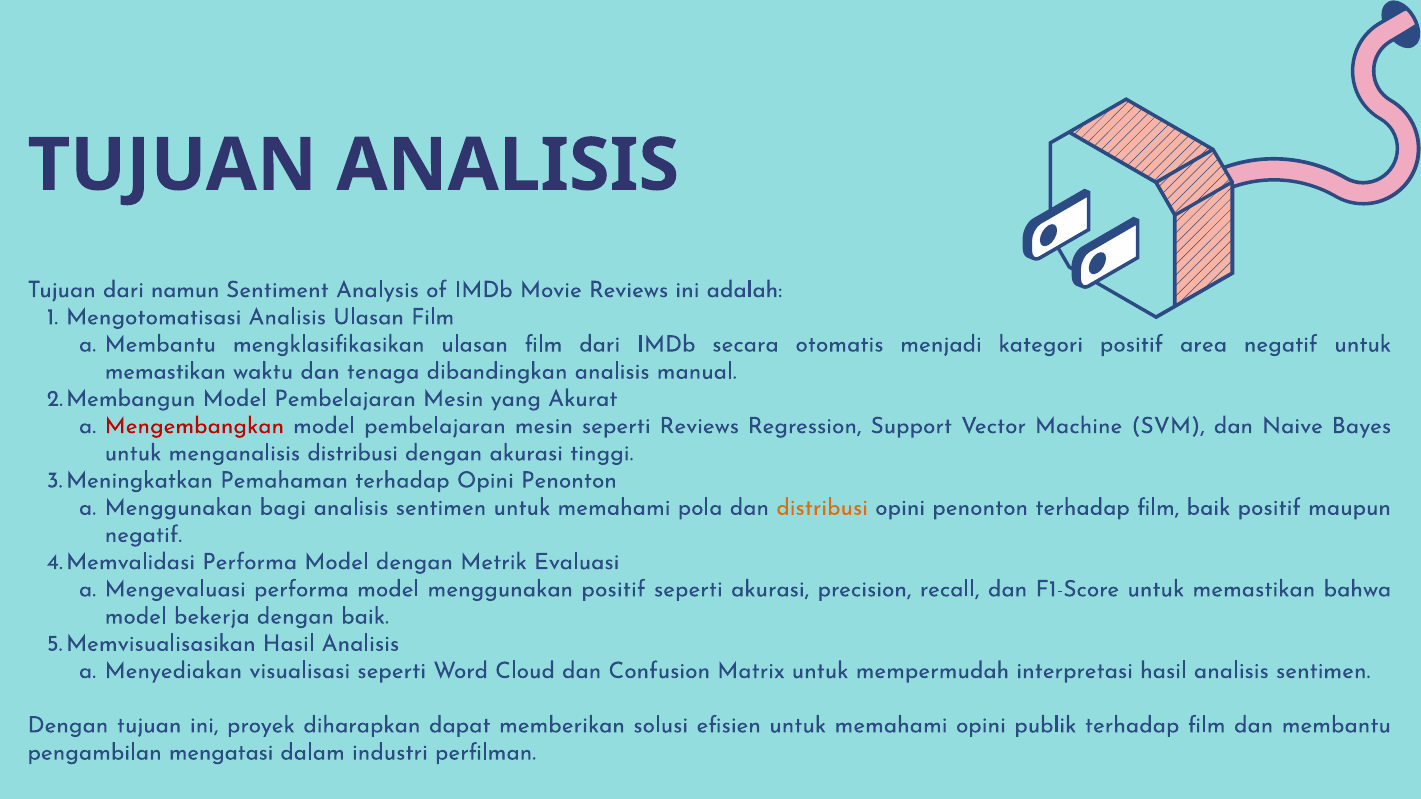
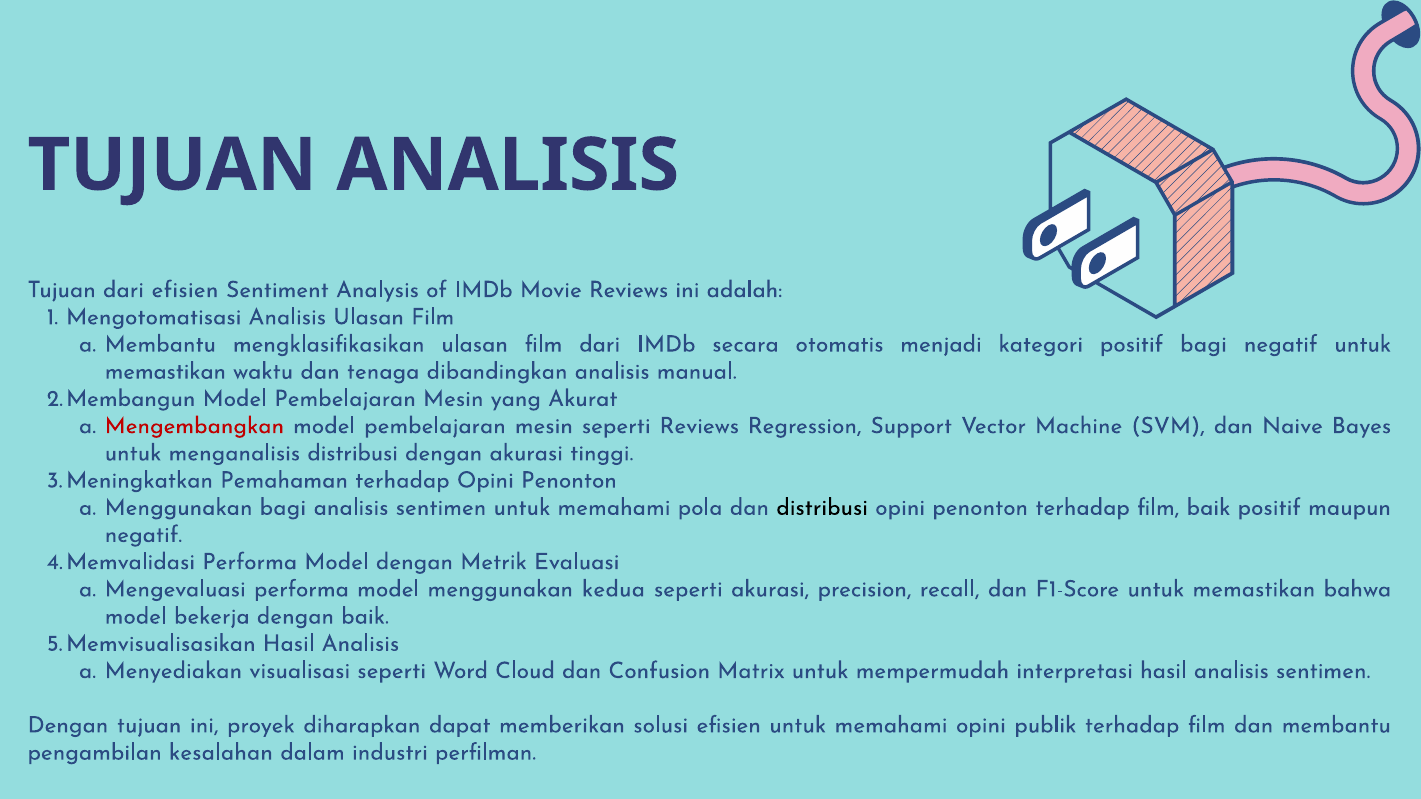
dari namun: namun -> efisien
positif area: area -> bagi
distribusi at (822, 507) colour: orange -> black
menggunakan positif: positif -> kedua
mengatasi: mengatasi -> kesalahan
